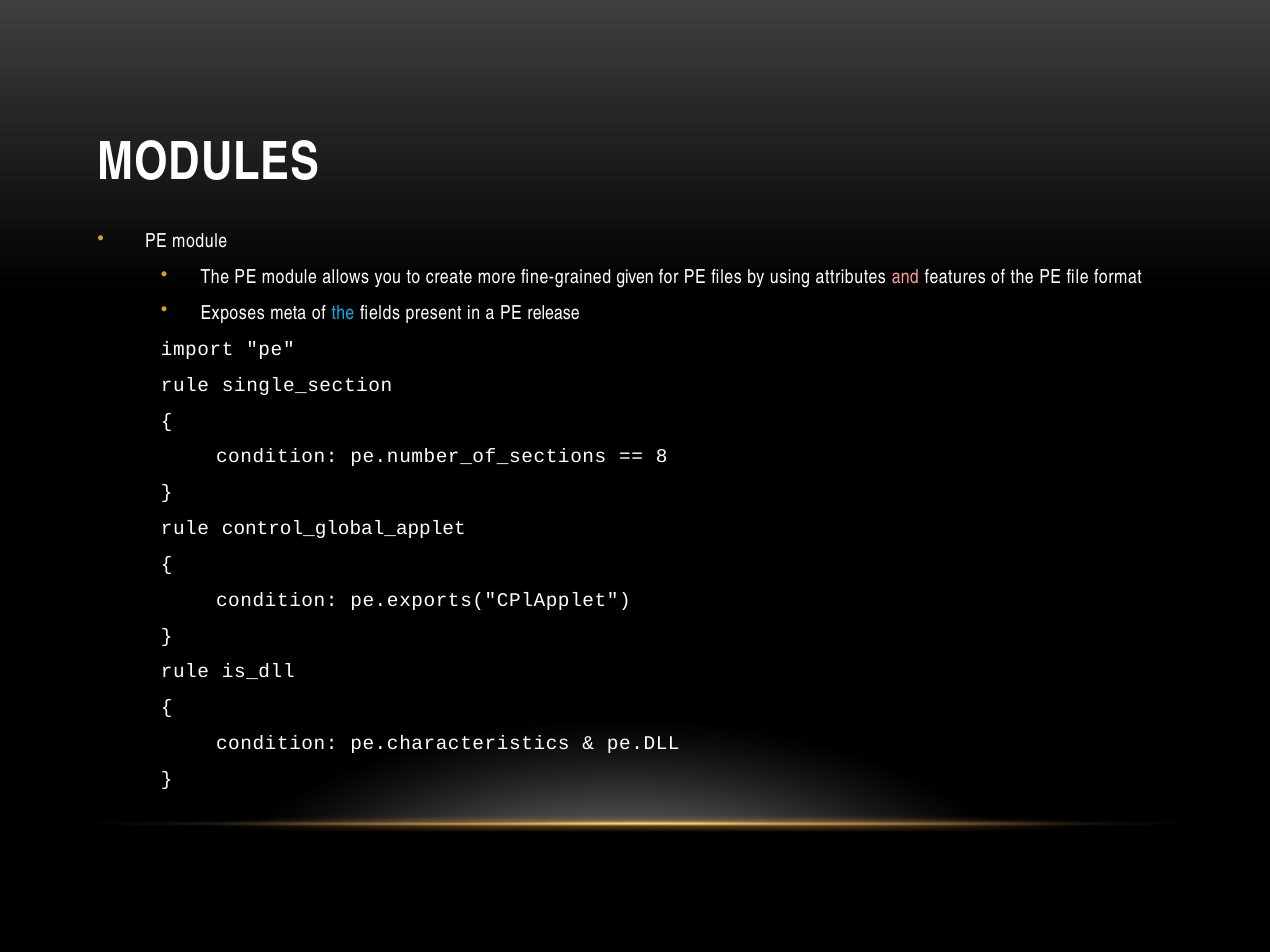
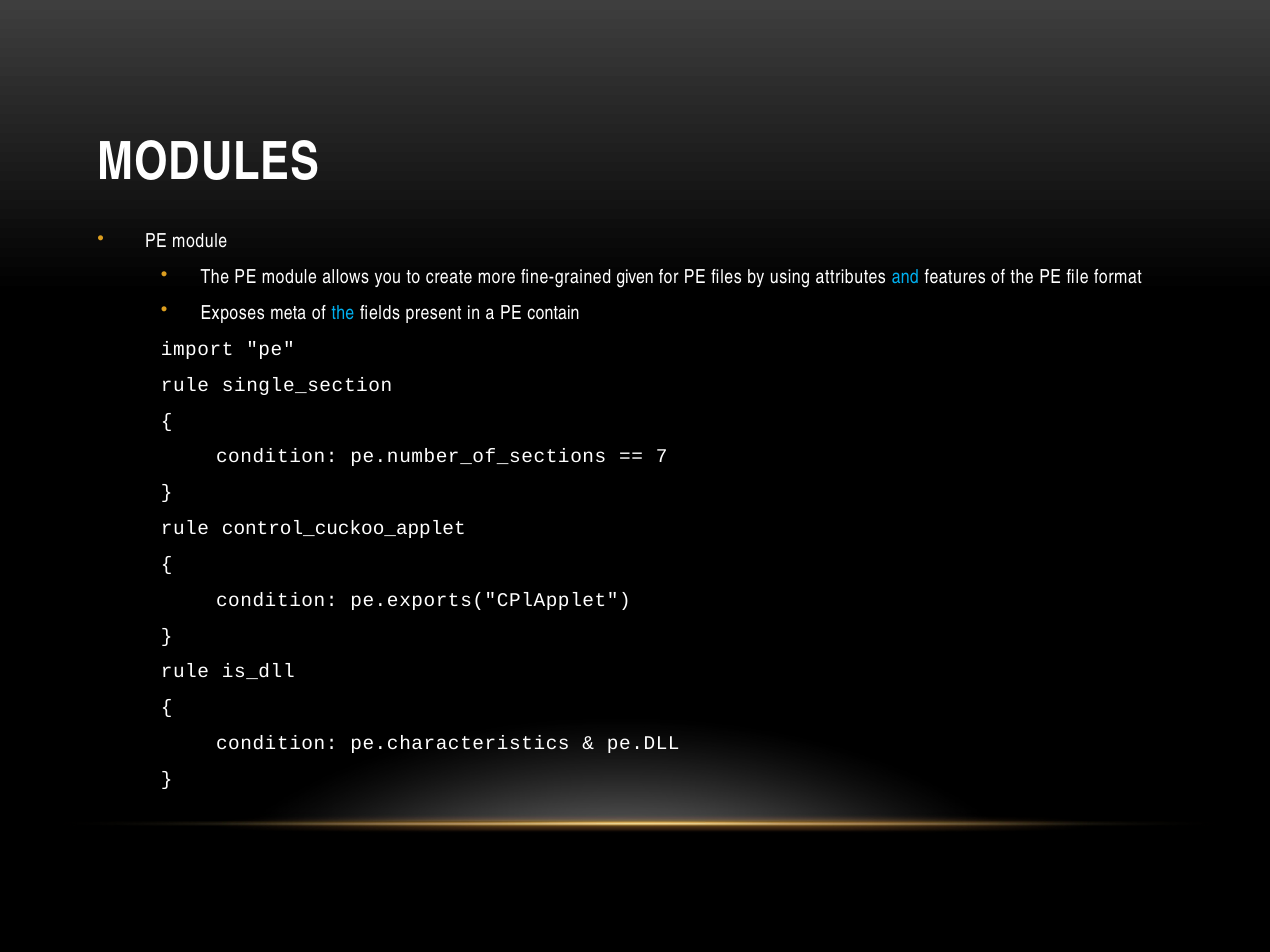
and colour: pink -> light blue
release: release -> contain
8: 8 -> 7
control_global_applet: control_global_applet -> control_cuckoo_applet
